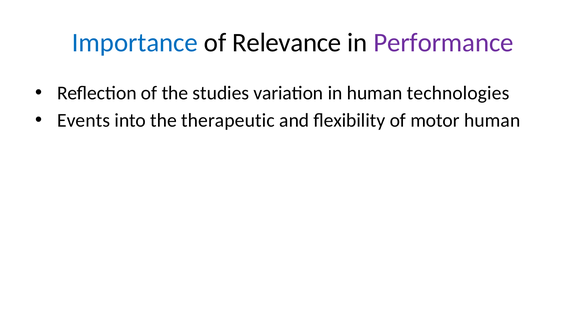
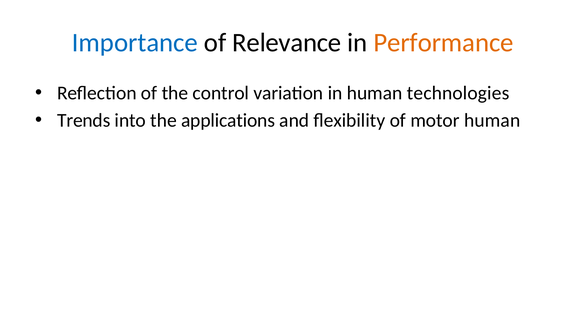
Performance colour: purple -> orange
studies: studies -> control
Events: Events -> Trends
therapeutic: therapeutic -> applications
